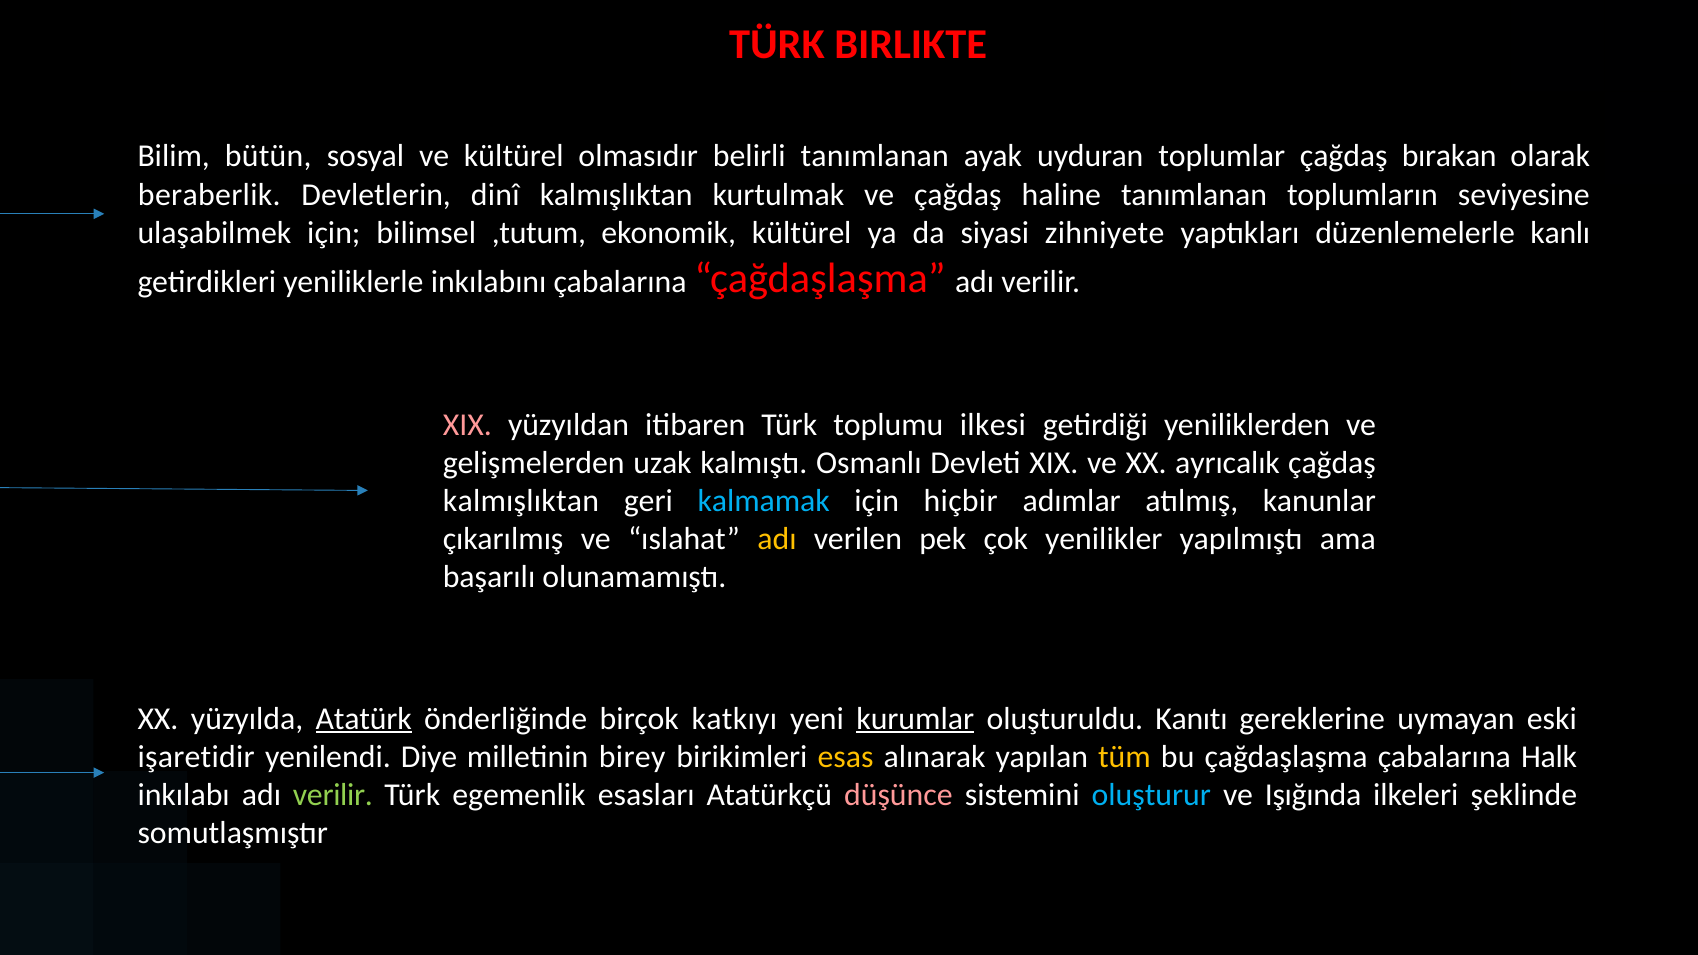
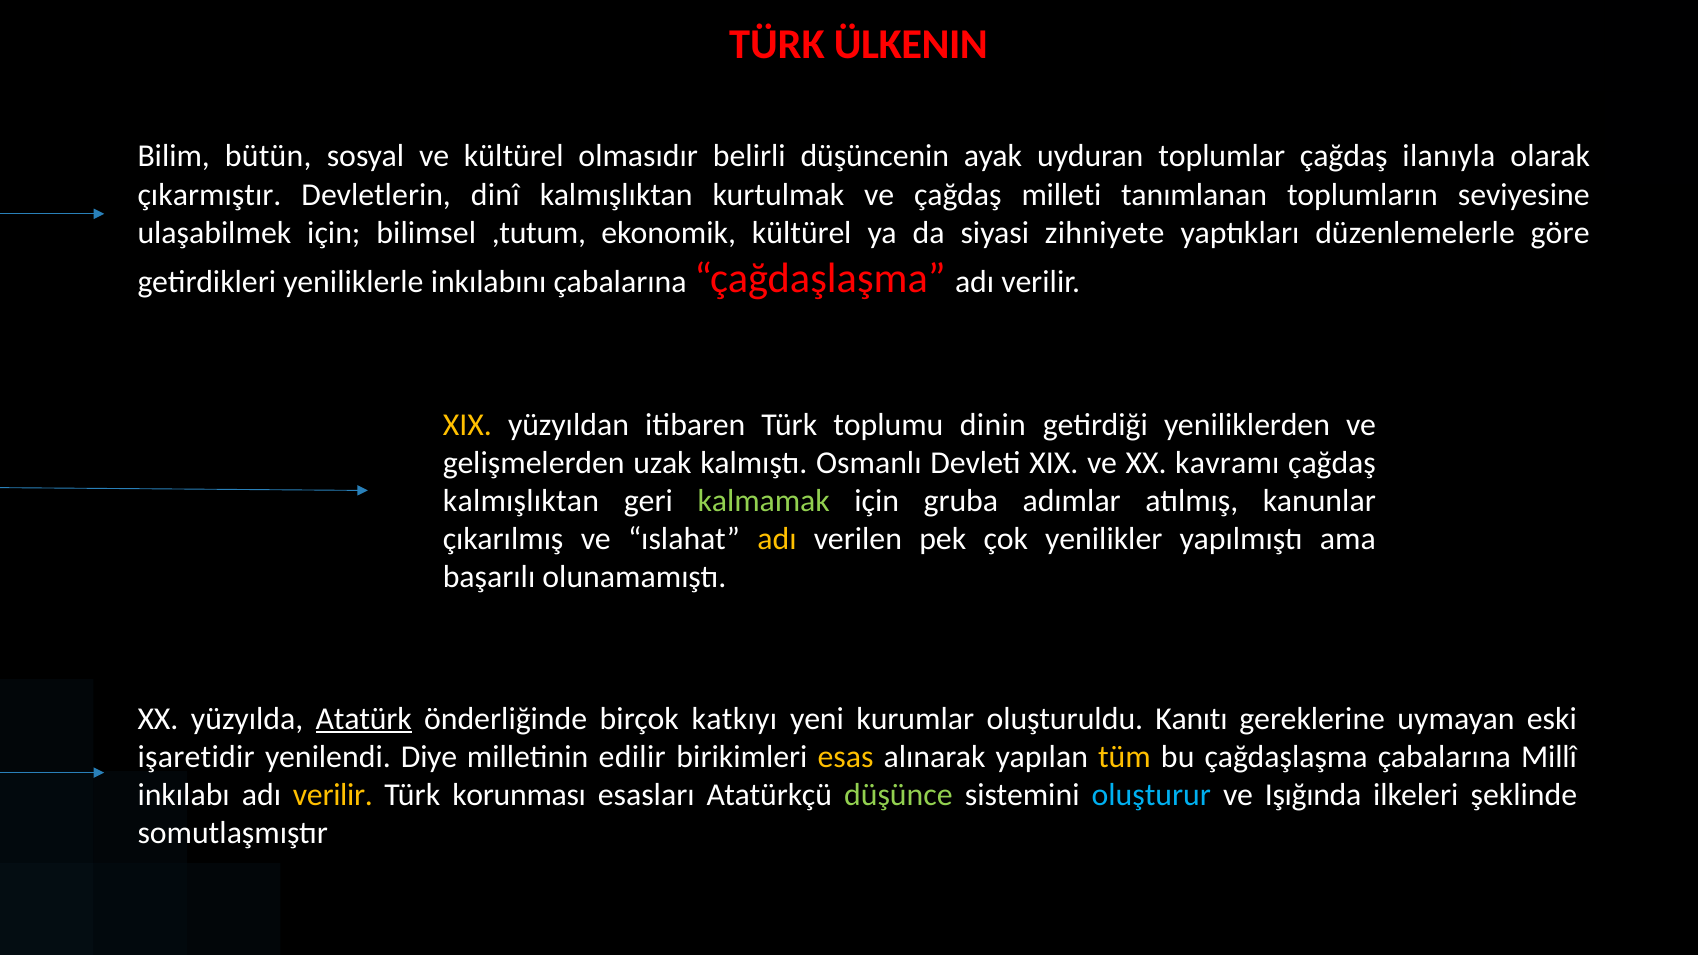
BIRLIKTE: BIRLIKTE -> ÜLKENIN
belirli tanımlanan: tanımlanan -> düşüncenin
bırakan: bırakan -> ilanıyla
beraberlik: beraberlik -> çıkarmıştır
haline: haline -> milleti
kanlı: kanlı -> göre
XIX at (467, 425) colour: pink -> yellow
ilkesi: ilkesi -> dinin
ayrıcalık: ayrıcalık -> kavramı
kalmamak colour: light blue -> light green
hiçbir: hiçbir -> gruba
kurumlar underline: present -> none
birey: birey -> edilir
Halk: Halk -> Millî
verilir at (333, 795) colour: light green -> yellow
egemenlik: egemenlik -> korunması
düşünce colour: pink -> light green
